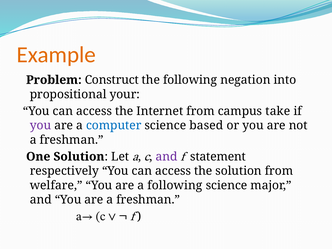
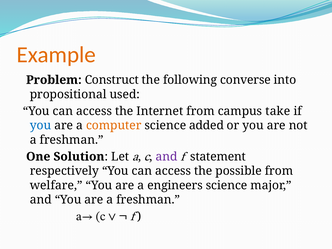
negation: negation -> converse
your: your -> used
you at (40, 125) colour: purple -> blue
computer colour: blue -> orange
based: based -> added
the solution: solution -> possible
a following: following -> engineers
